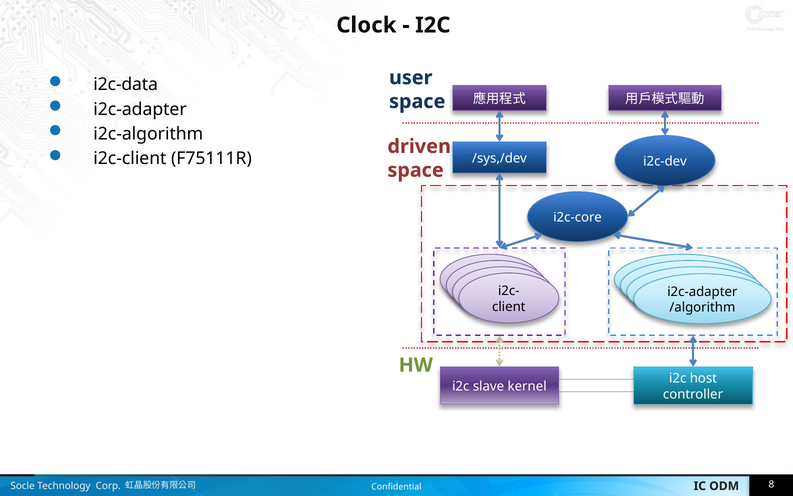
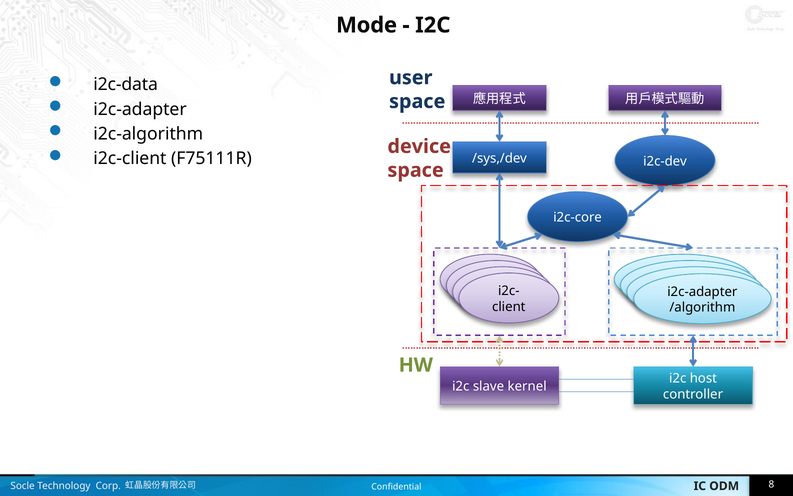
Clock: Clock -> Mode
driven: driven -> device
